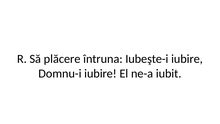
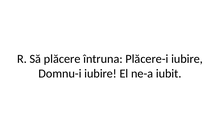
Iubeşte-i: Iubeşte-i -> Plăcere-i
